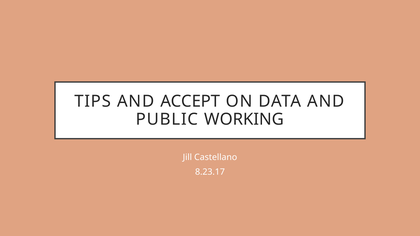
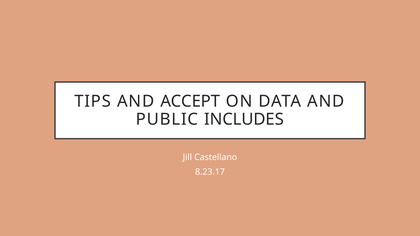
WORKING: WORKING -> INCLUDES
